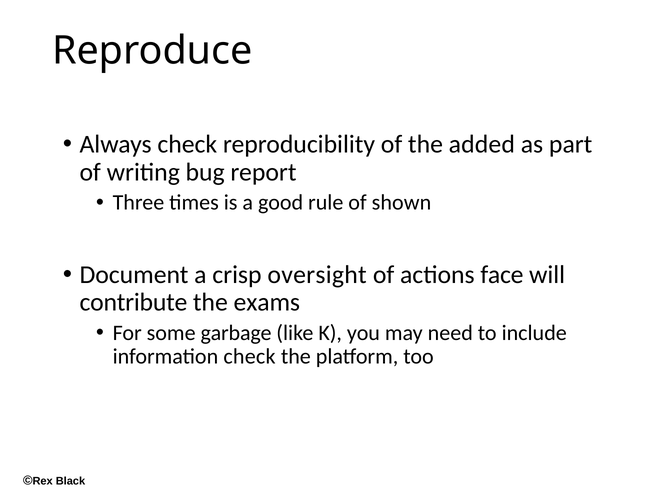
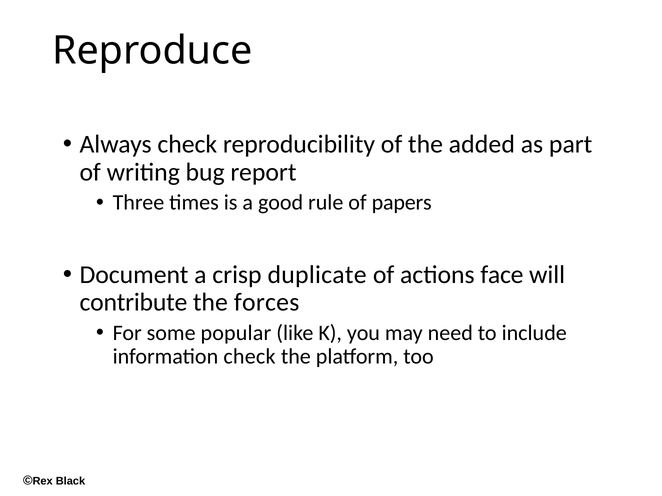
shown: shown -> papers
oversight: oversight -> duplicate
exams: exams -> forces
garbage: garbage -> popular
